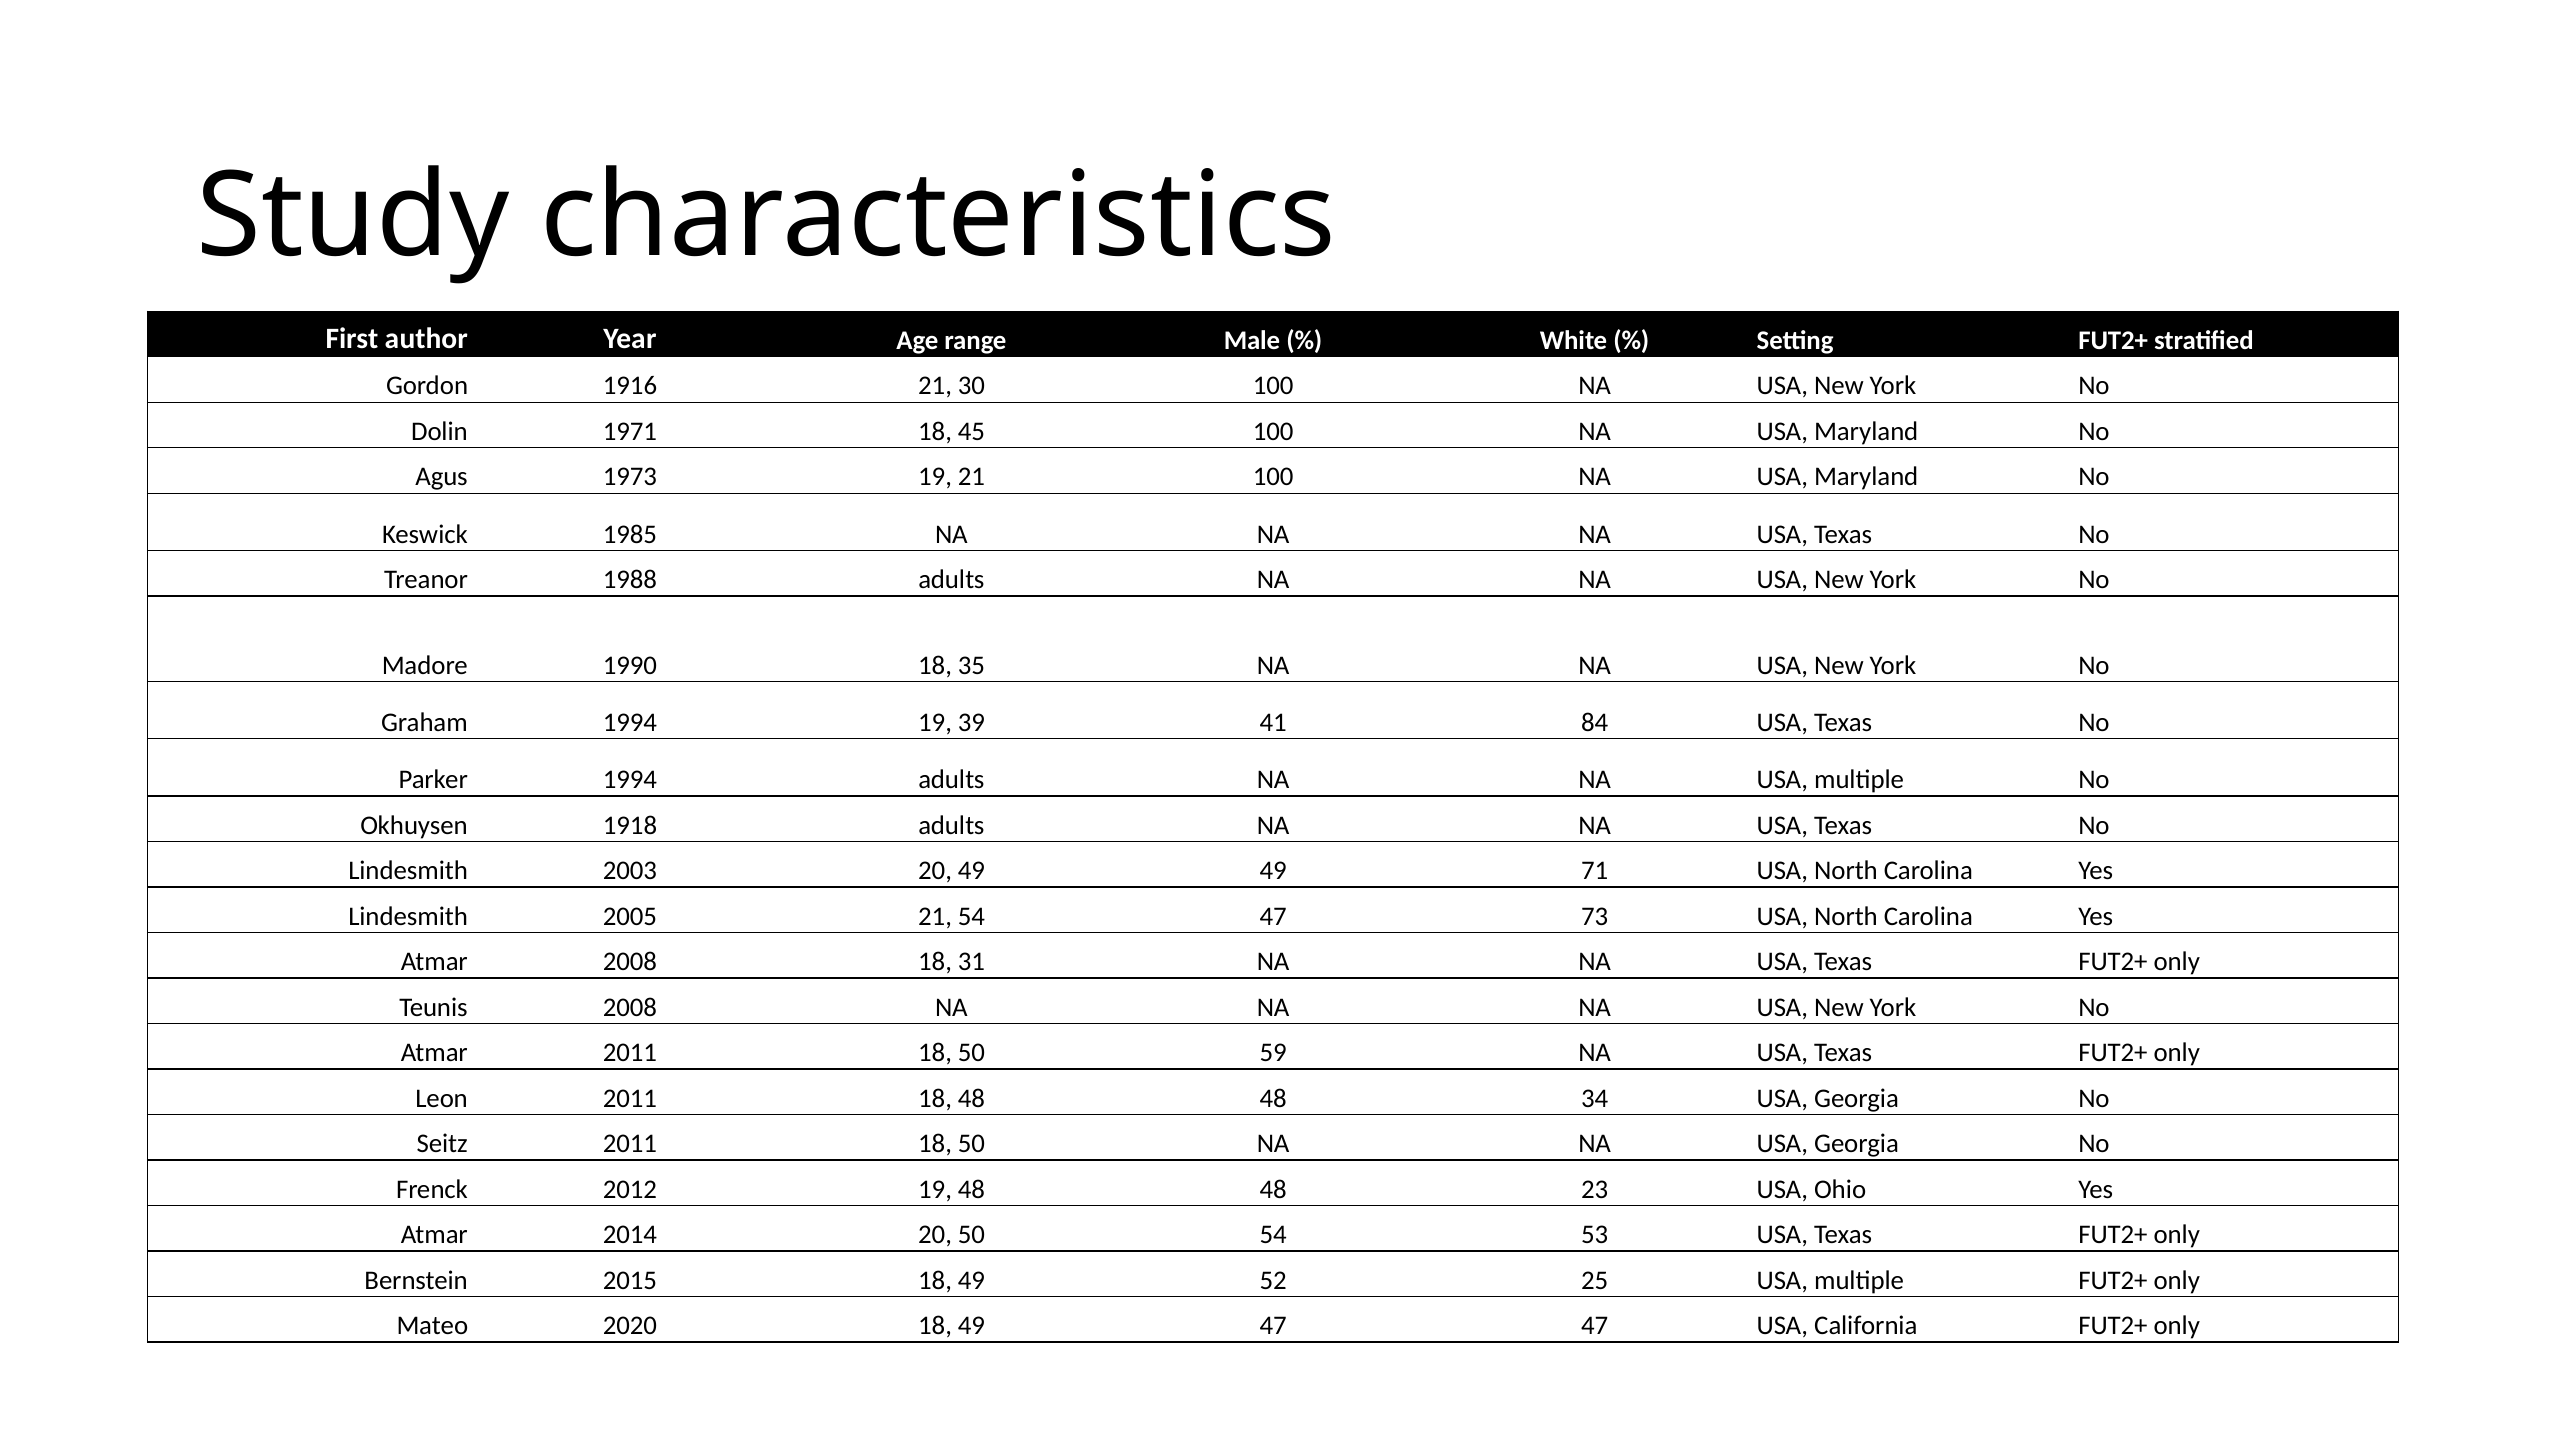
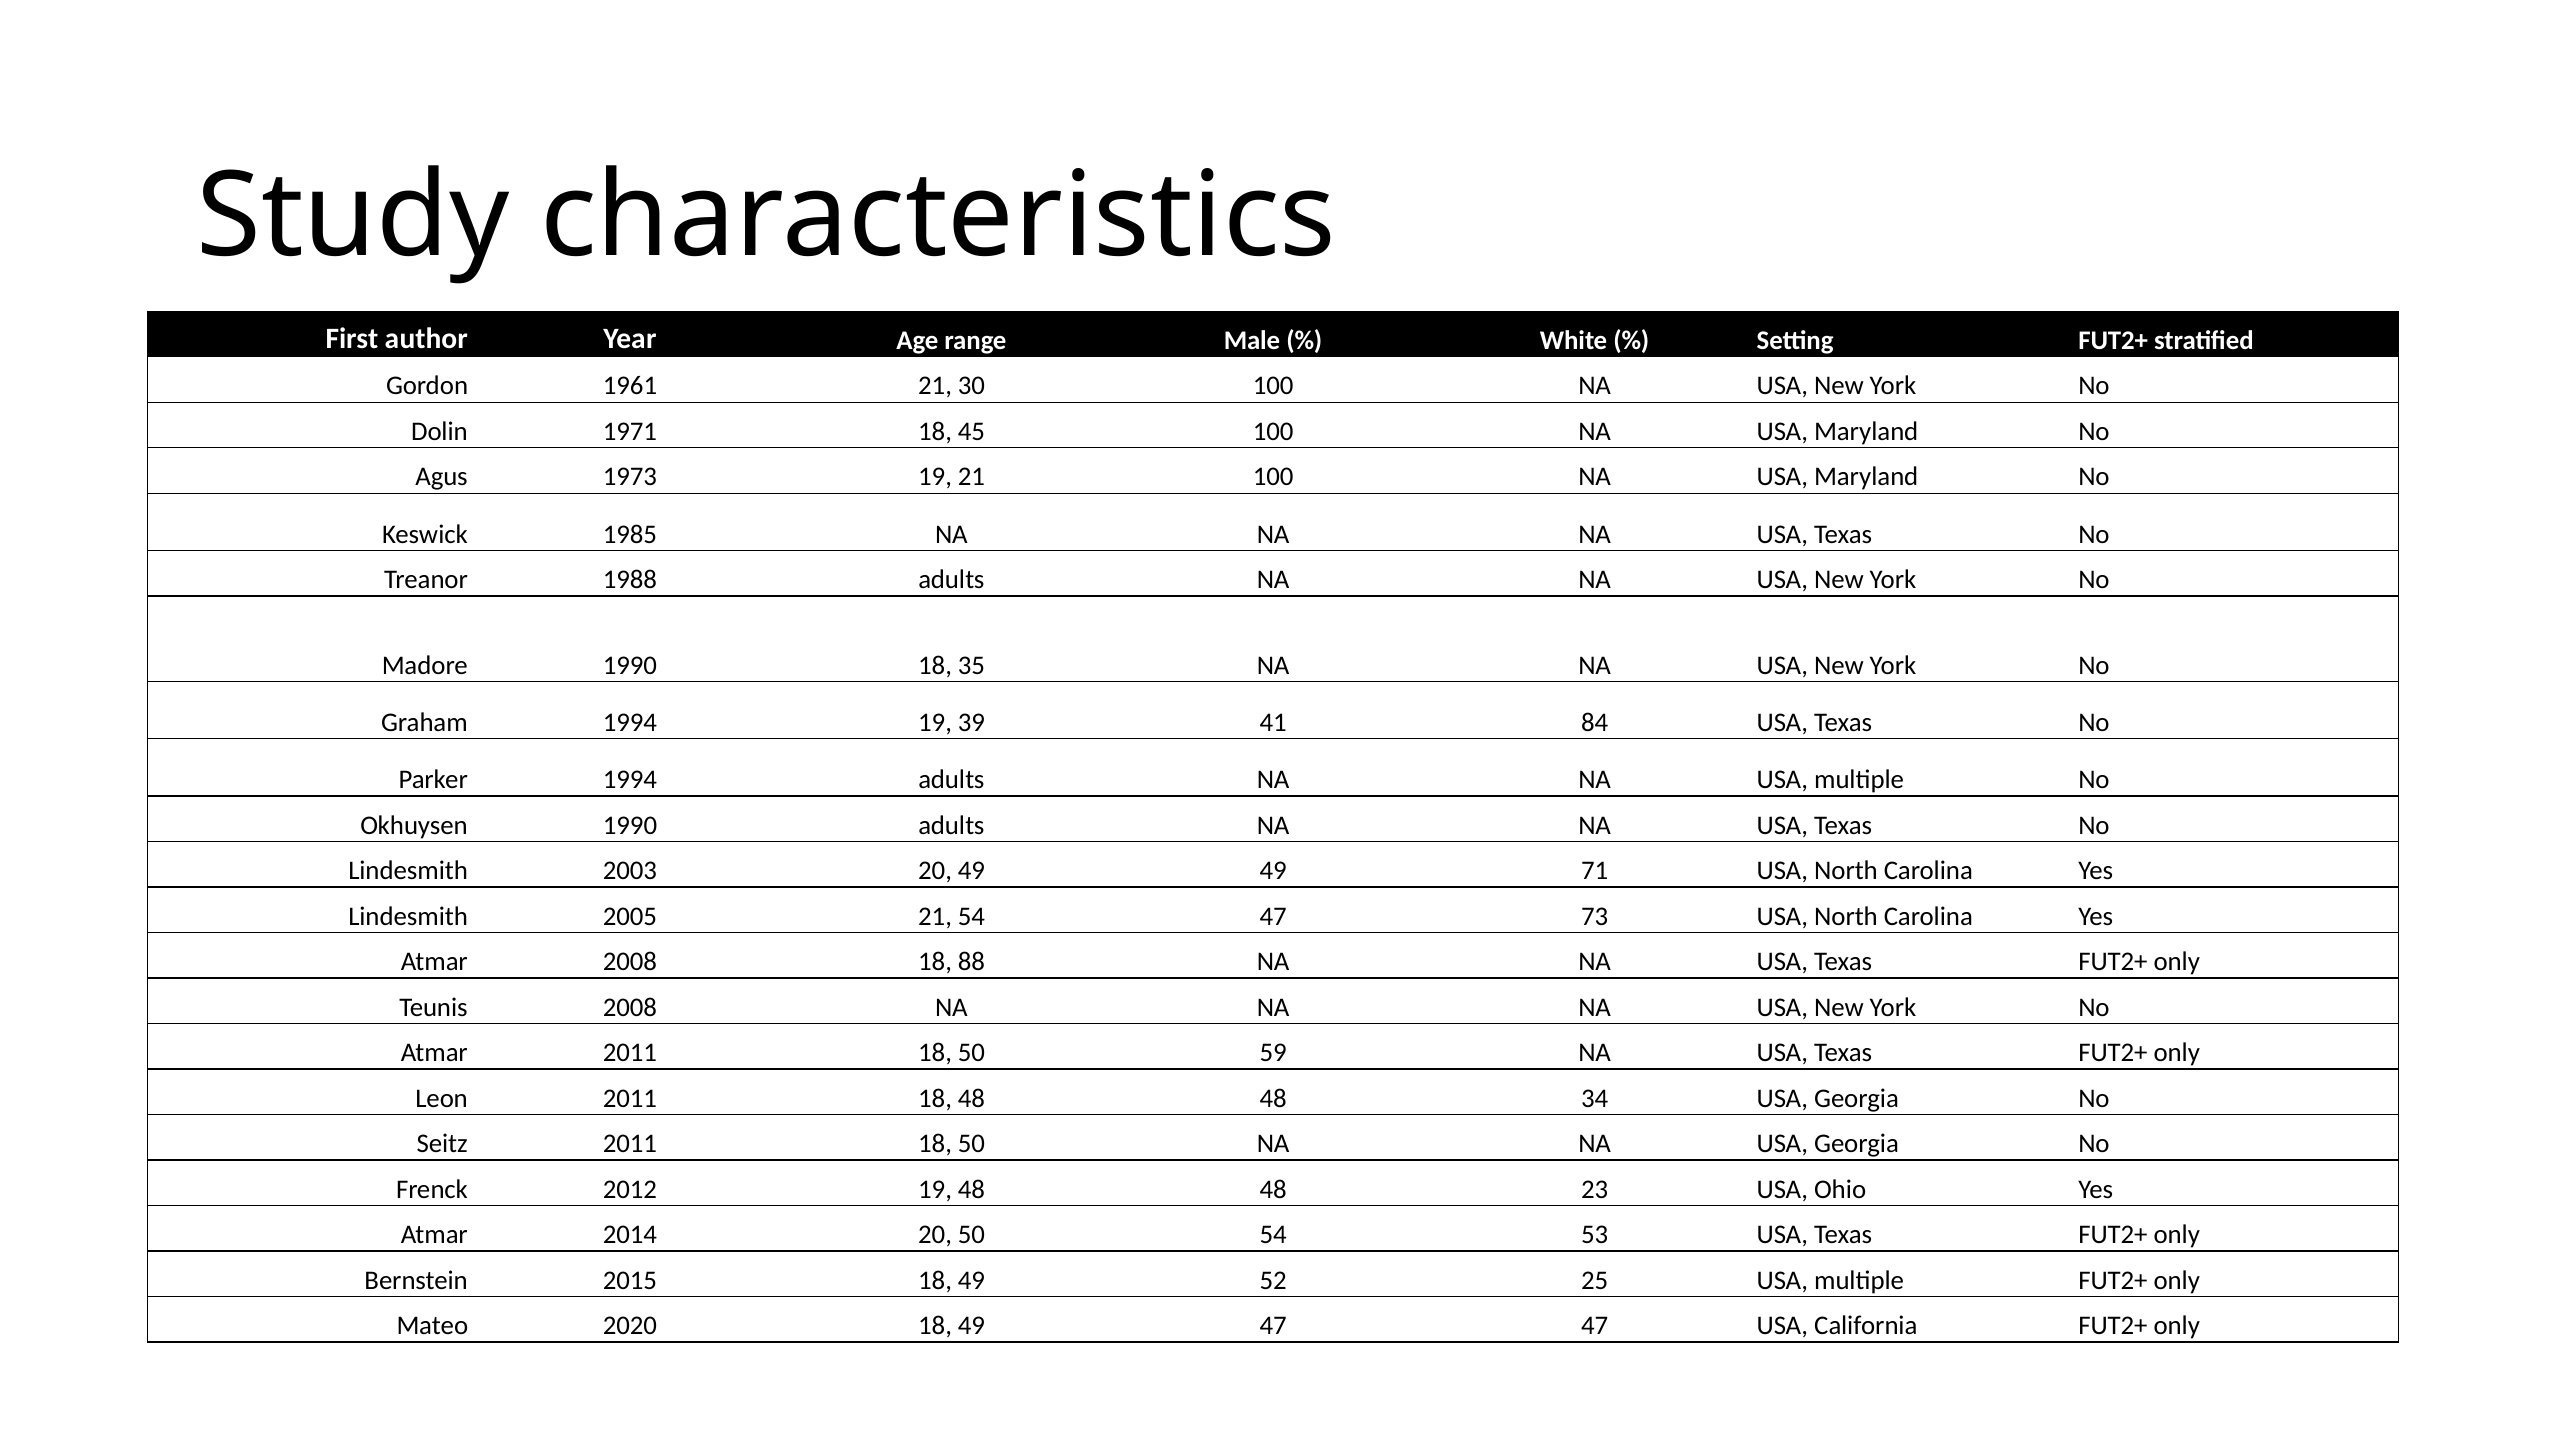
1916: 1916 -> 1961
Okhuysen 1918: 1918 -> 1990
31: 31 -> 88
